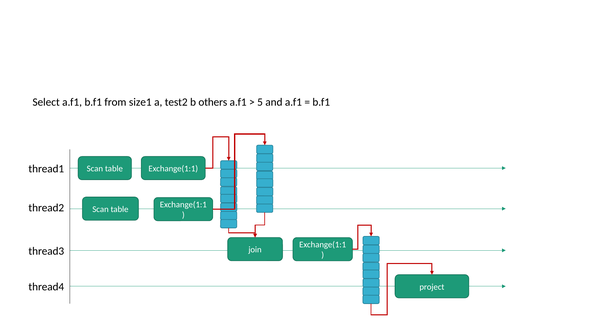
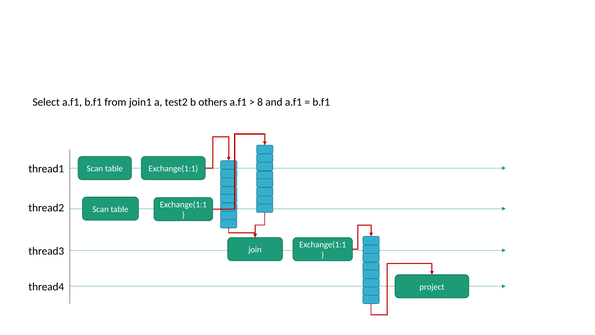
size1: size1 -> join1
5: 5 -> 8
